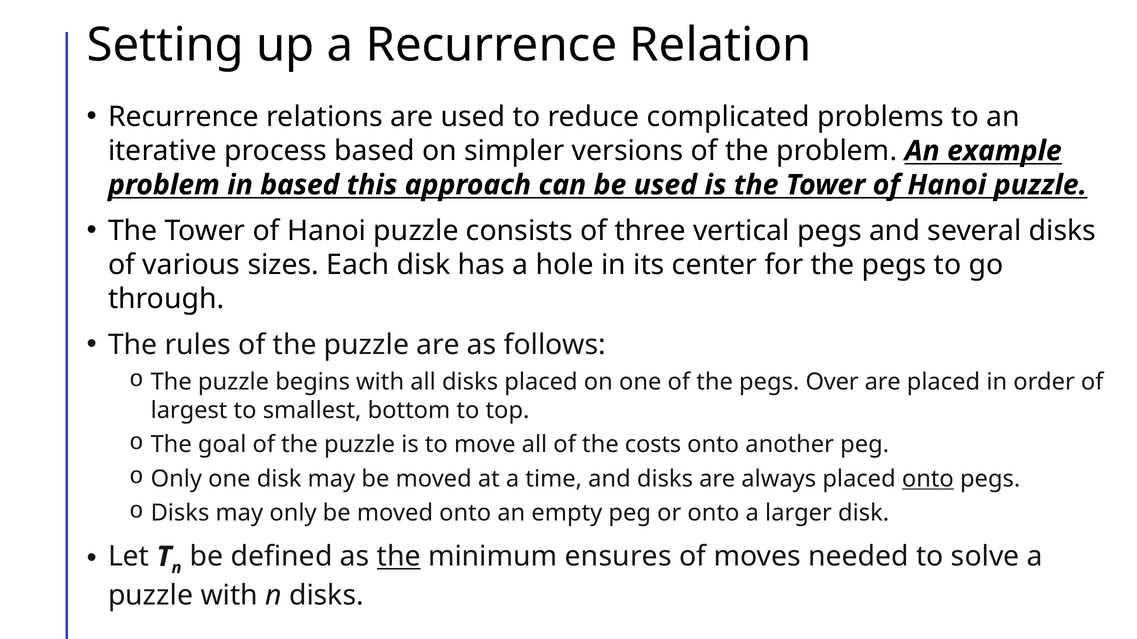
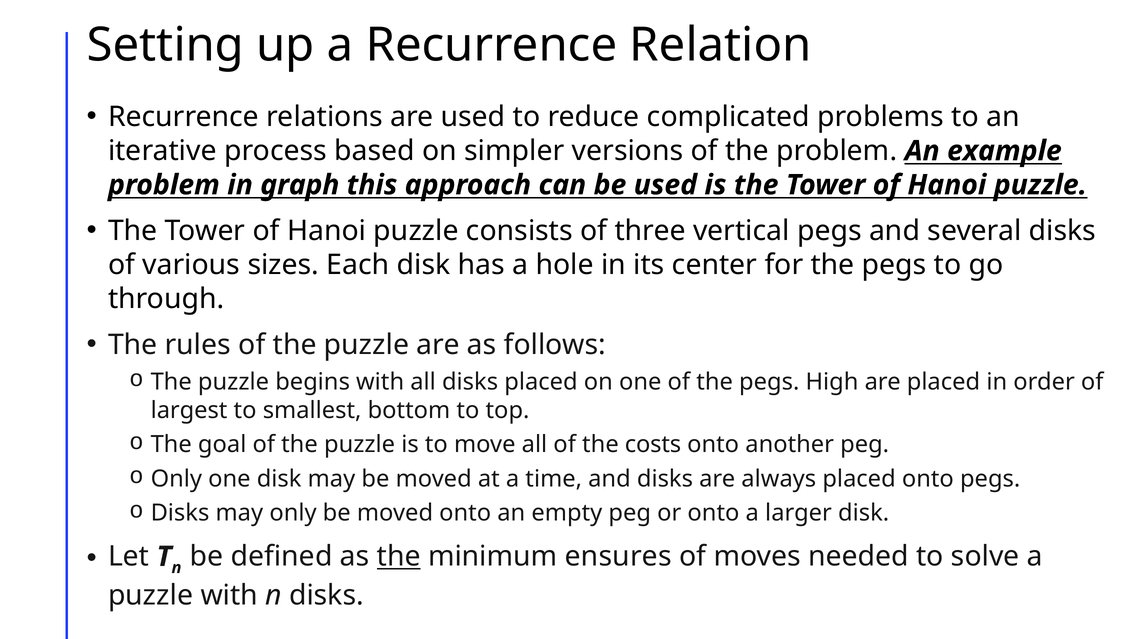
in based: based -> graph
Over: Over -> High
onto at (928, 479) underline: present -> none
